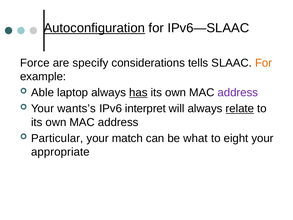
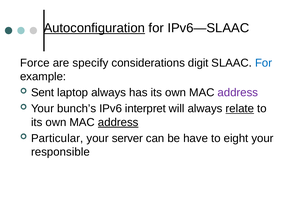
tells: tells -> digit
For at (264, 63) colour: orange -> blue
Able: Able -> Sent
has underline: present -> none
wants’s: wants’s -> bunch’s
address at (118, 122) underline: none -> present
match: match -> server
what: what -> have
appropriate: appropriate -> responsible
